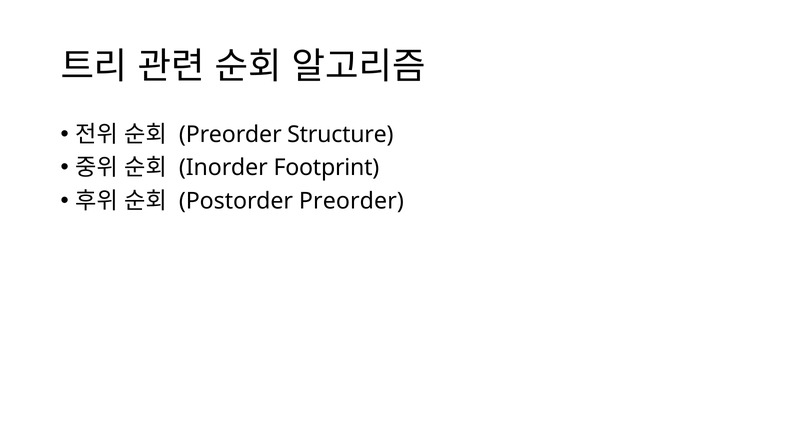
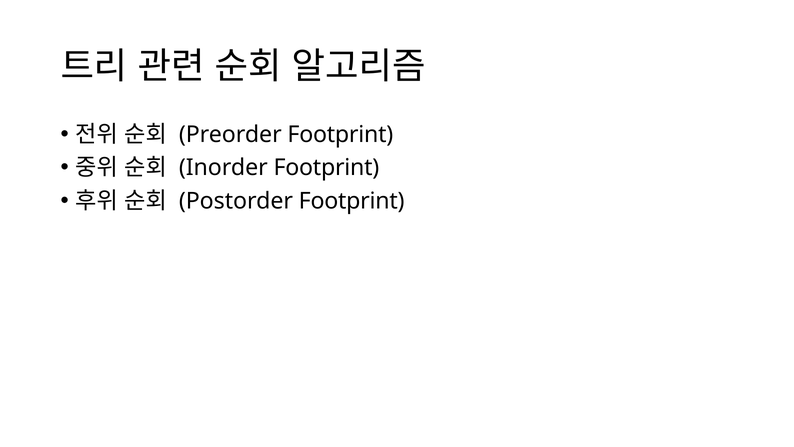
Preorder Structure: Structure -> Footprint
Postorder Preorder: Preorder -> Footprint
